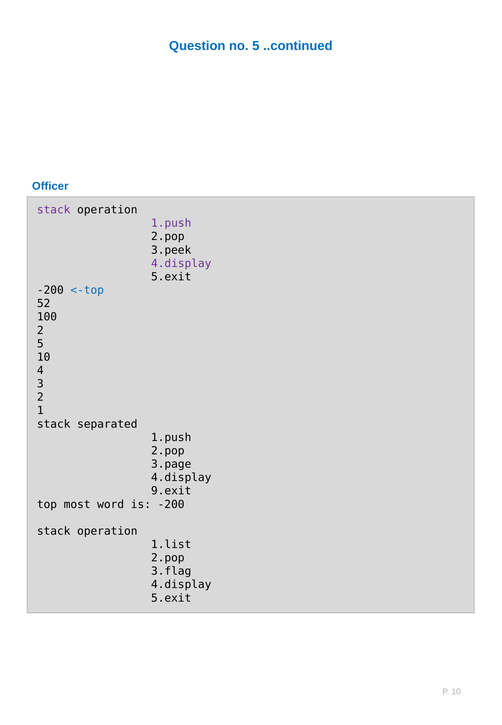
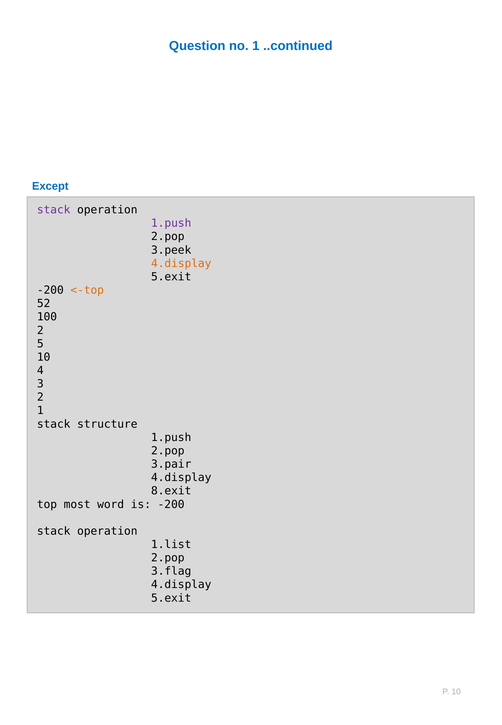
no 5: 5 -> 1
Officer: Officer -> Except
4.display at (181, 263) colour: purple -> orange
<-top colour: blue -> orange
separated: separated -> structure
3.page: 3.page -> 3.pair
9.exit: 9.exit -> 8.exit
